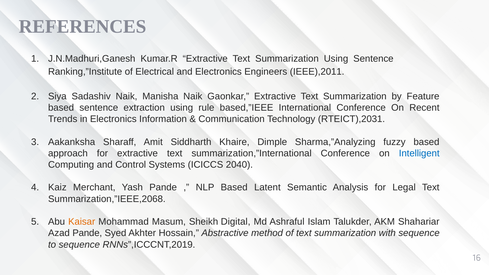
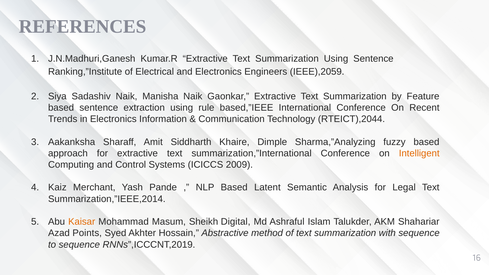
IEEE),2011: IEEE),2011 -> IEEE),2059
RTEICT),2031: RTEICT),2031 -> RTEICT),2044
Intelligent colour: blue -> orange
2040: 2040 -> 2009
Summarization,”IEEE,2068: Summarization,”IEEE,2068 -> Summarization,”IEEE,2014
Azad Pande: Pande -> Points
